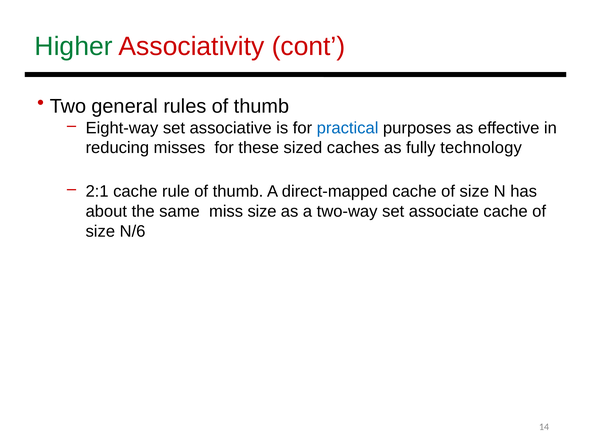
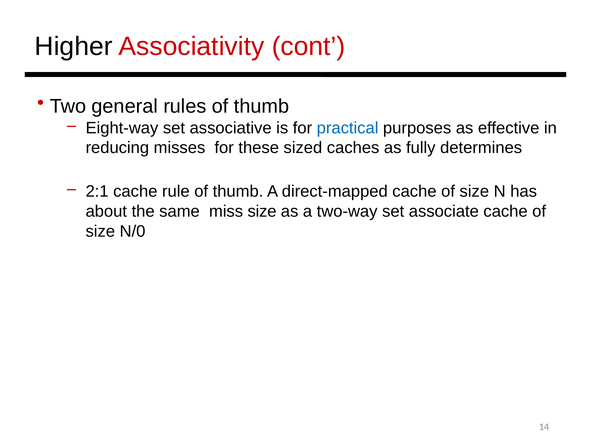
Higher colour: green -> black
technology: technology -> determines
N/6: N/6 -> N/0
